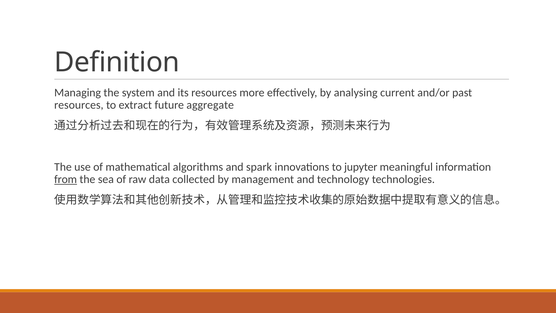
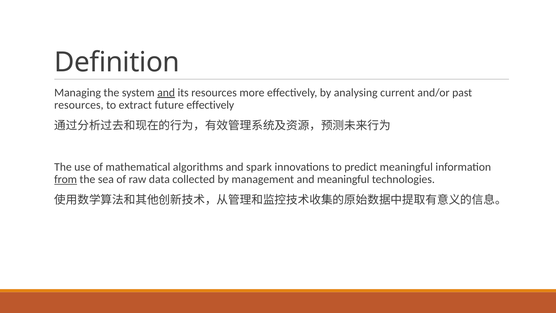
and at (166, 92) underline: none -> present
future aggregate: aggregate -> effectively
jupyter: jupyter -> predict
and technology: technology -> meaningful
